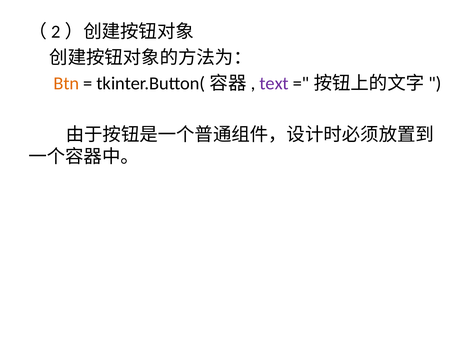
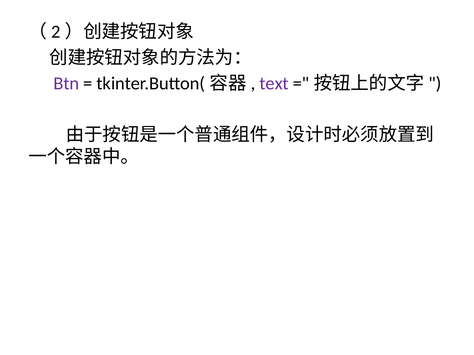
Btn colour: orange -> purple
